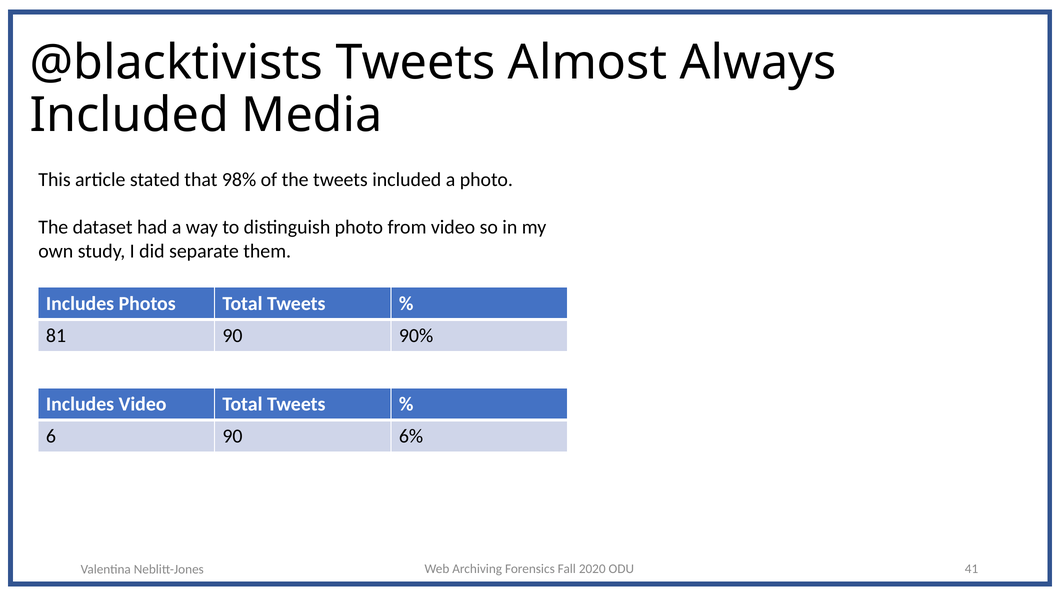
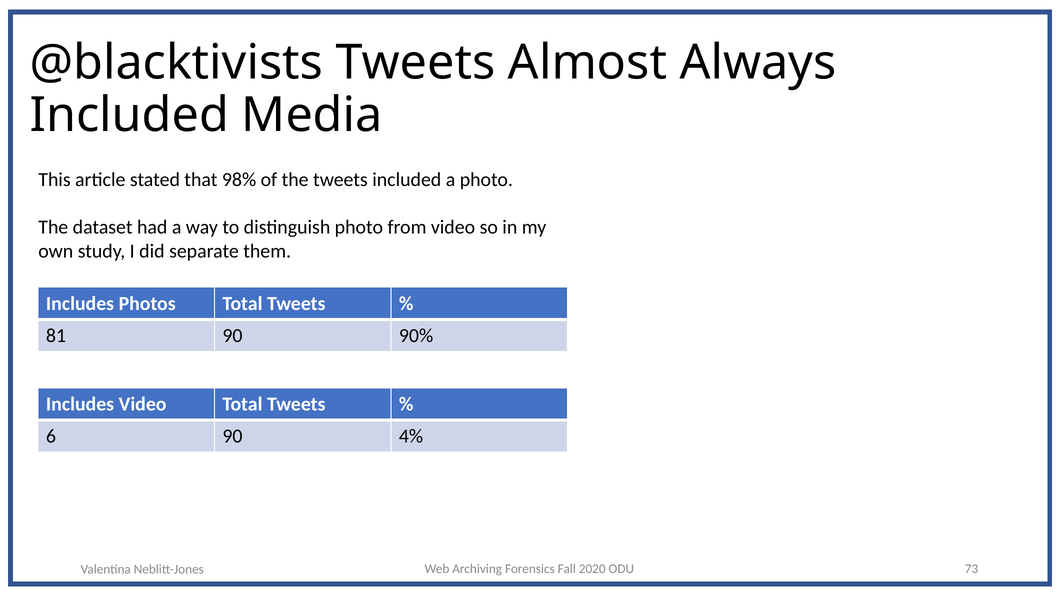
6%: 6% -> 4%
41: 41 -> 73
